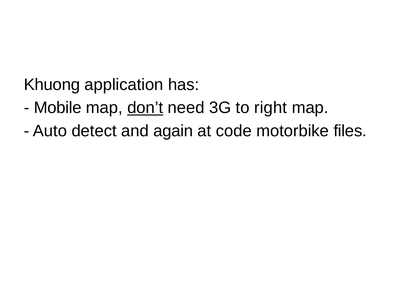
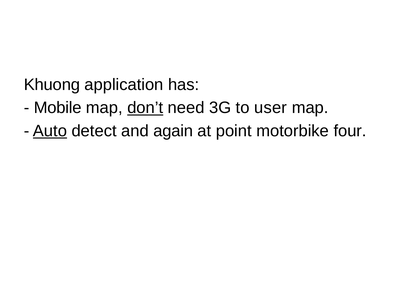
right: right -> user
Auto underline: none -> present
code: code -> point
files: files -> four
